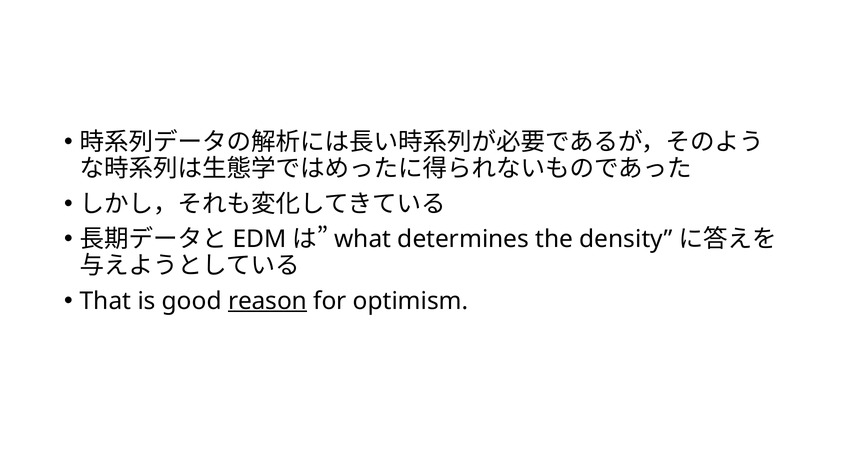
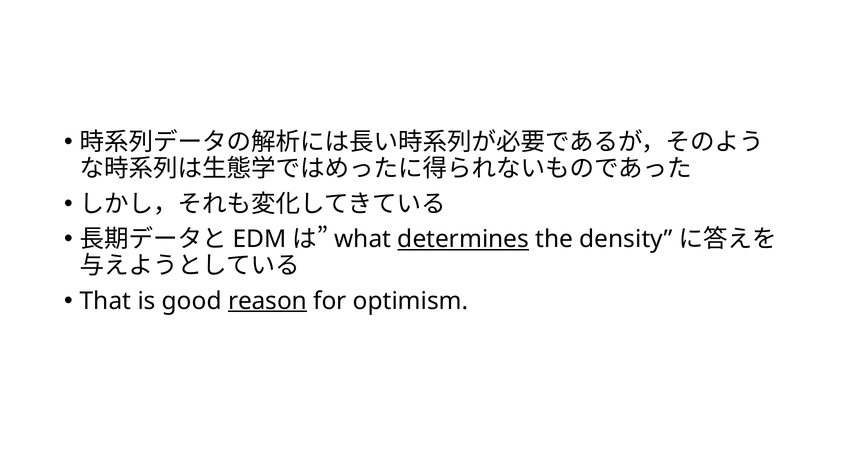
determines underline: none -> present
